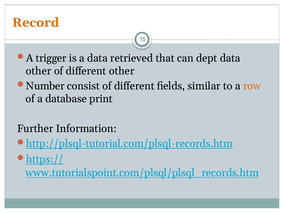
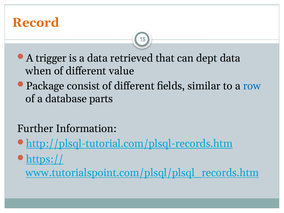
other at (38, 71): other -> when
different other: other -> value
Number: Number -> Package
row colour: orange -> blue
print: print -> parts
